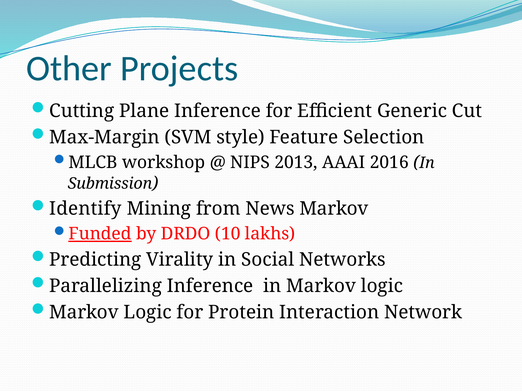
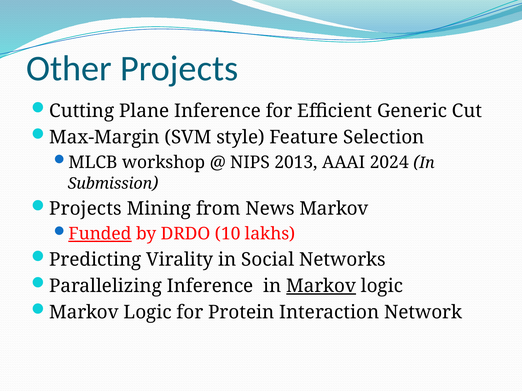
2016: 2016 -> 2024
Identify at (85, 209): Identify -> Projects
Markov at (321, 286) underline: none -> present
